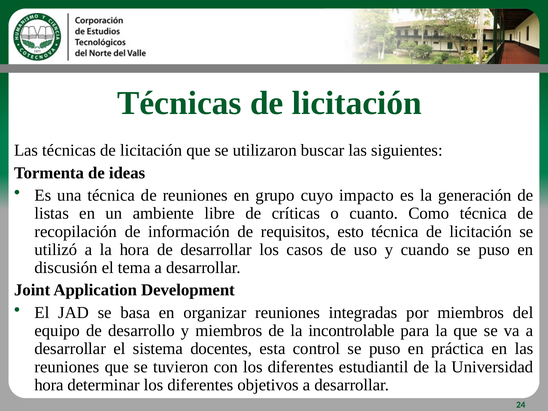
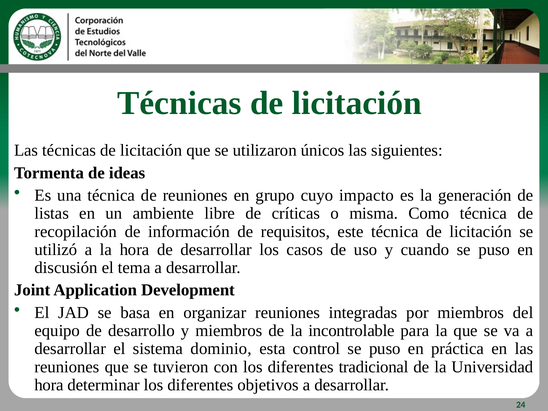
buscar: buscar -> únicos
cuanto: cuanto -> misma
esto: esto -> este
docentes: docentes -> dominio
estudiantil: estudiantil -> tradicional
